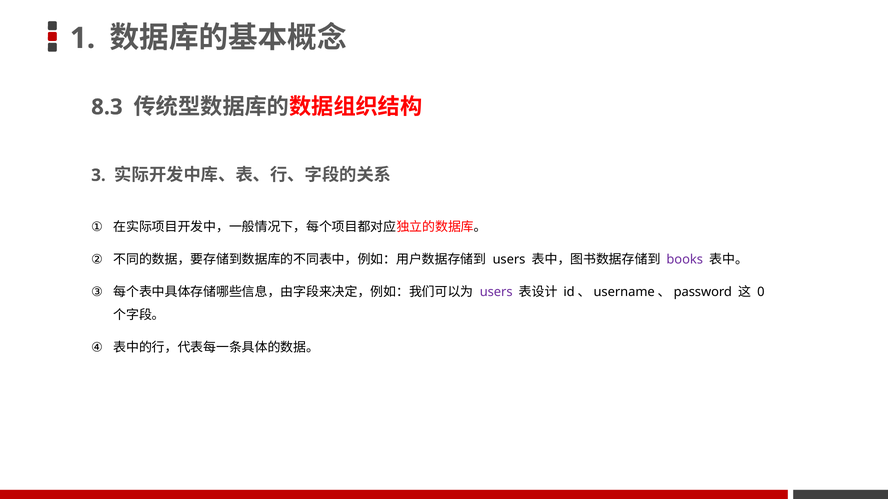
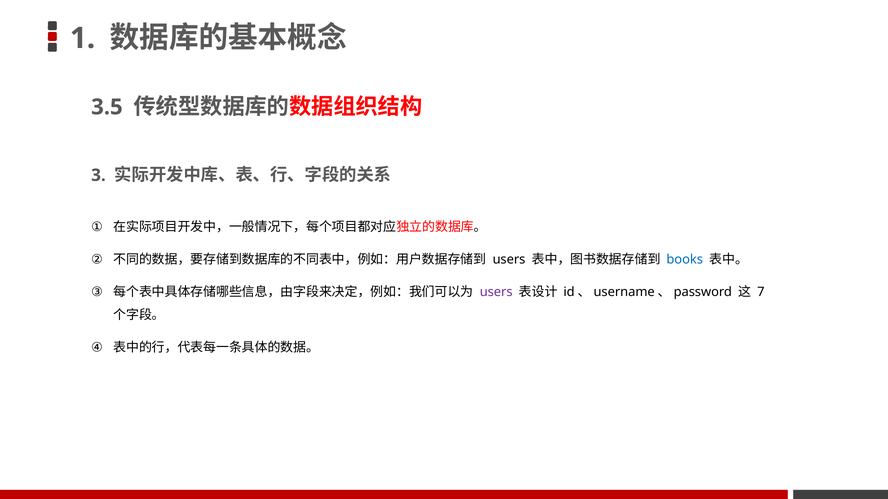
8.3: 8.3 -> 3.5
books colour: purple -> blue
0: 0 -> 7
